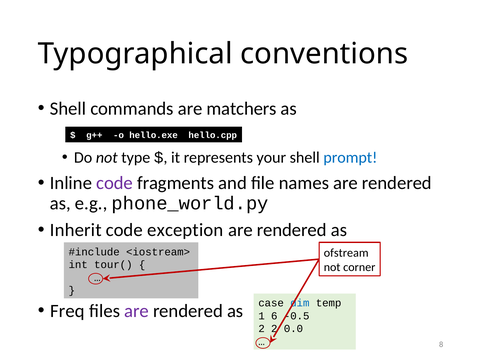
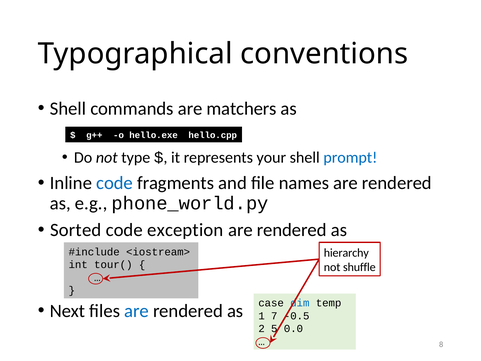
code at (115, 183) colour: purple -> blue
Inherit: Inherit -> Sorted
ofstream: ofstream -> hierarchy
corner: corner -> shuffle
Freq: Freq -> Next
are at (137, 311) colour: purple -> blue
6: 6 -> 7
2 2: 2 -> 5
